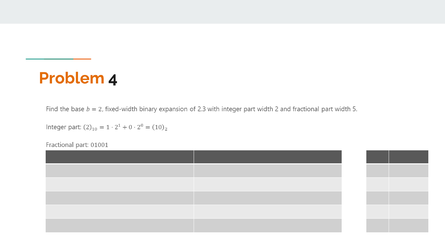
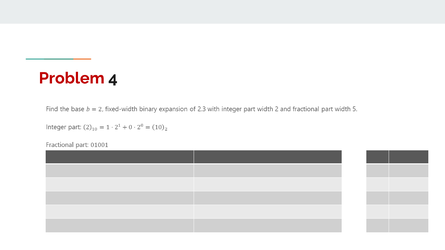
Problem colour: orange -> red
